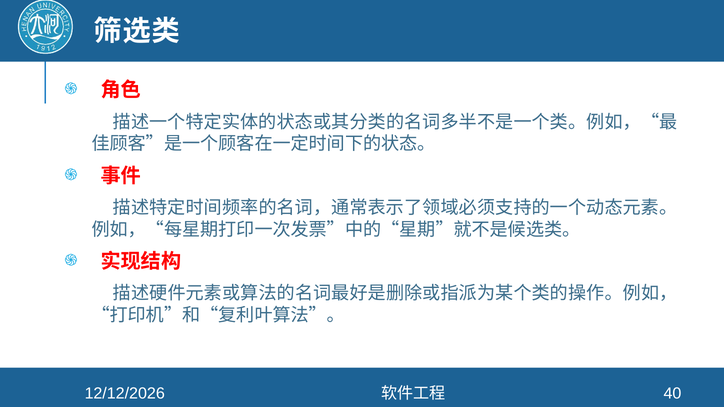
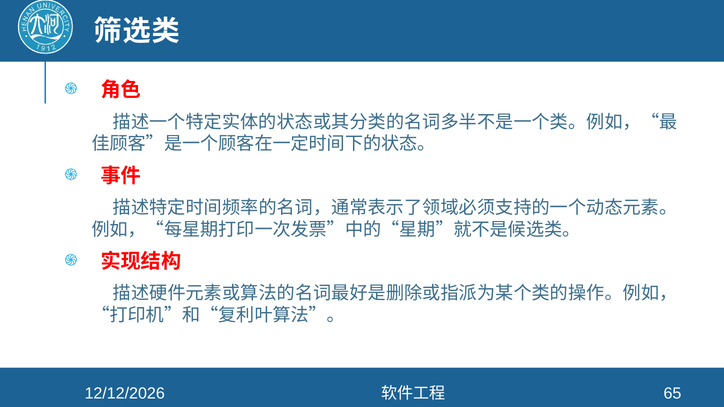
40: 40 -> 65
